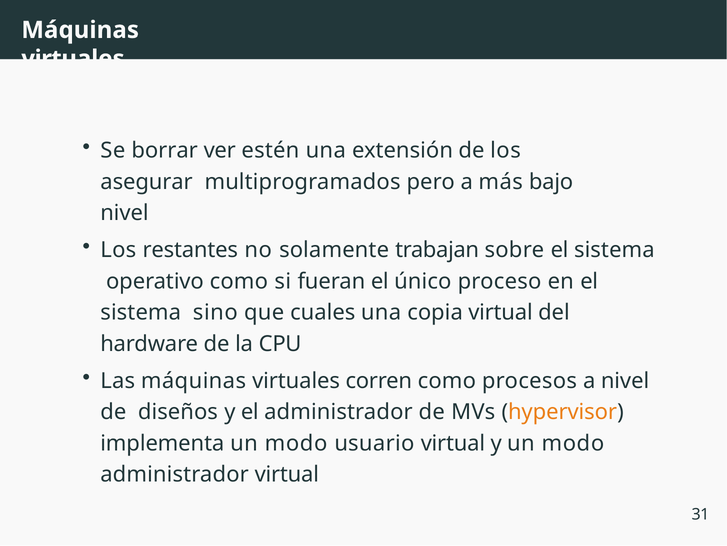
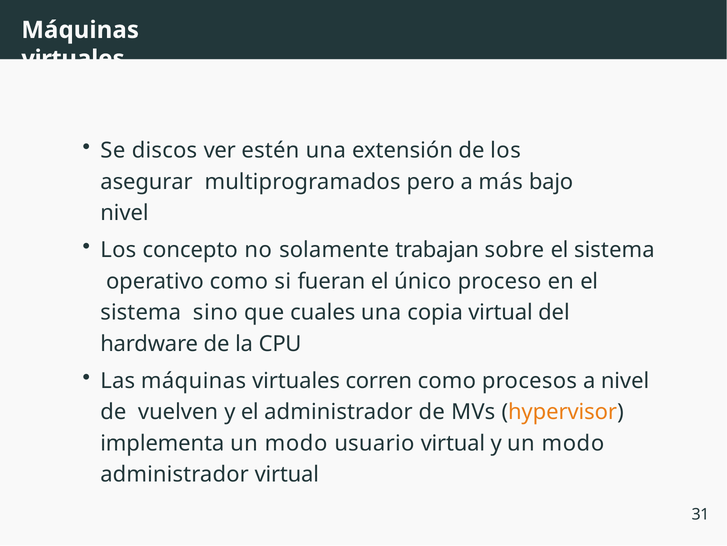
borrar: borrar -> discos
restantes: restantes -> concepto
diseños: diseños -> vuelven
